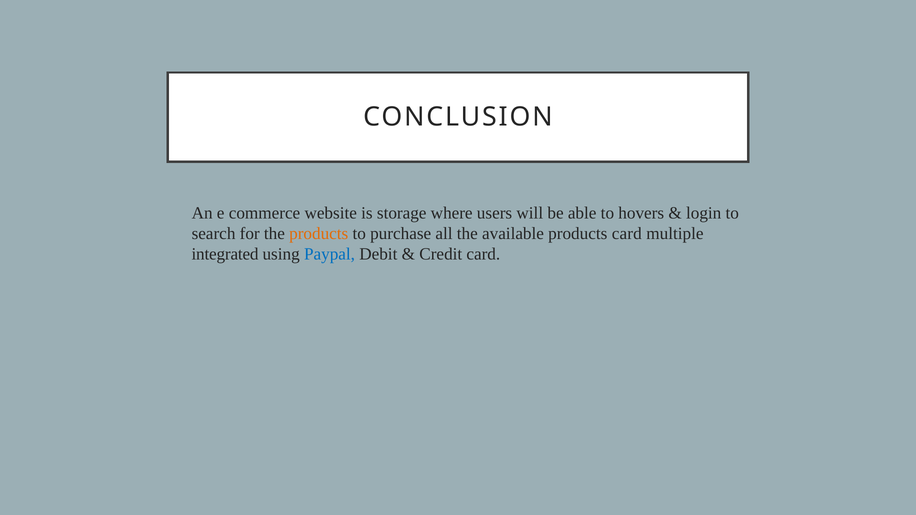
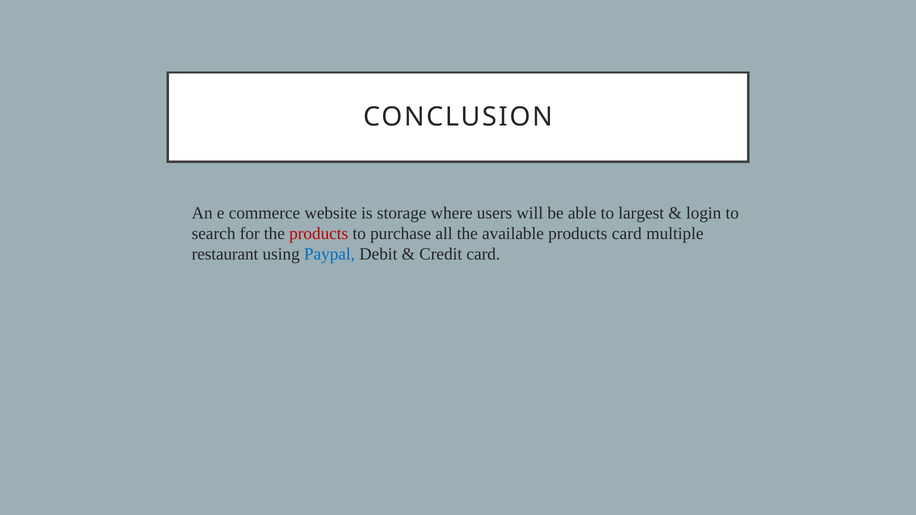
hovers: hovers -> largest
products at (319, 234) colour: orange -> red
integrated: integrated -> restaurant
